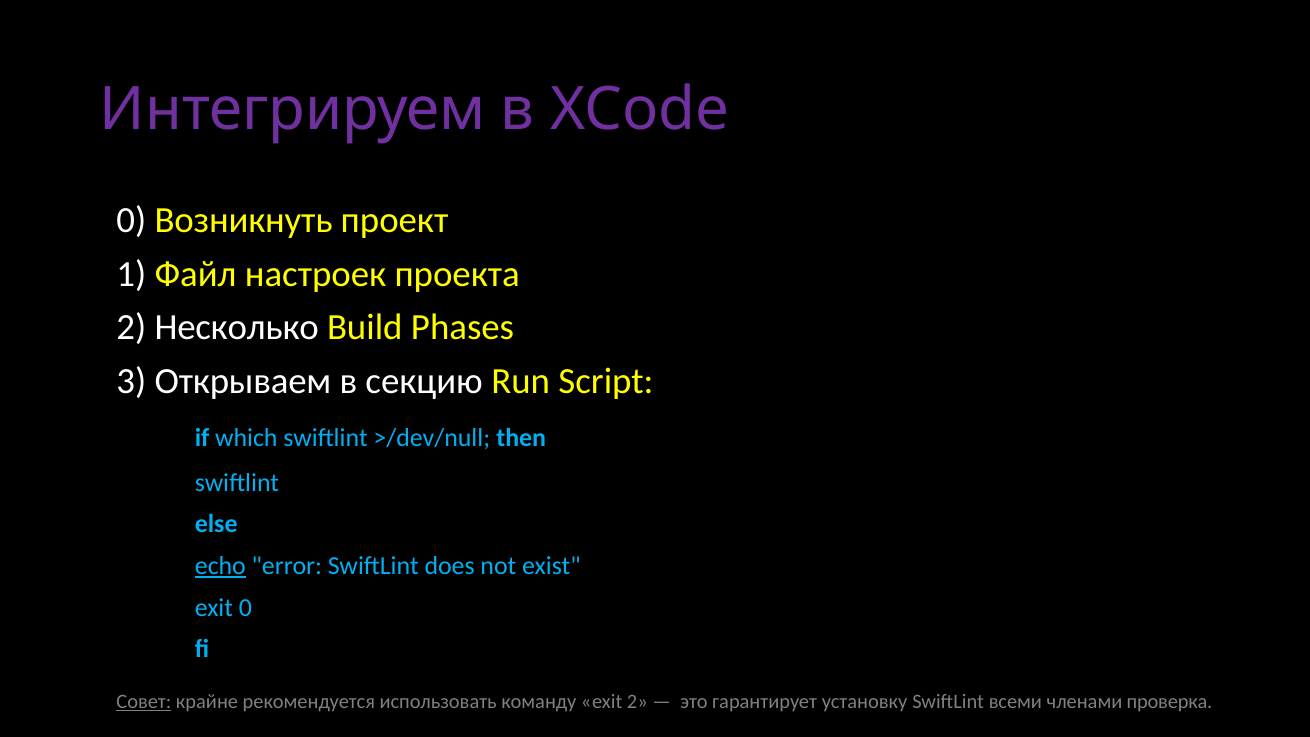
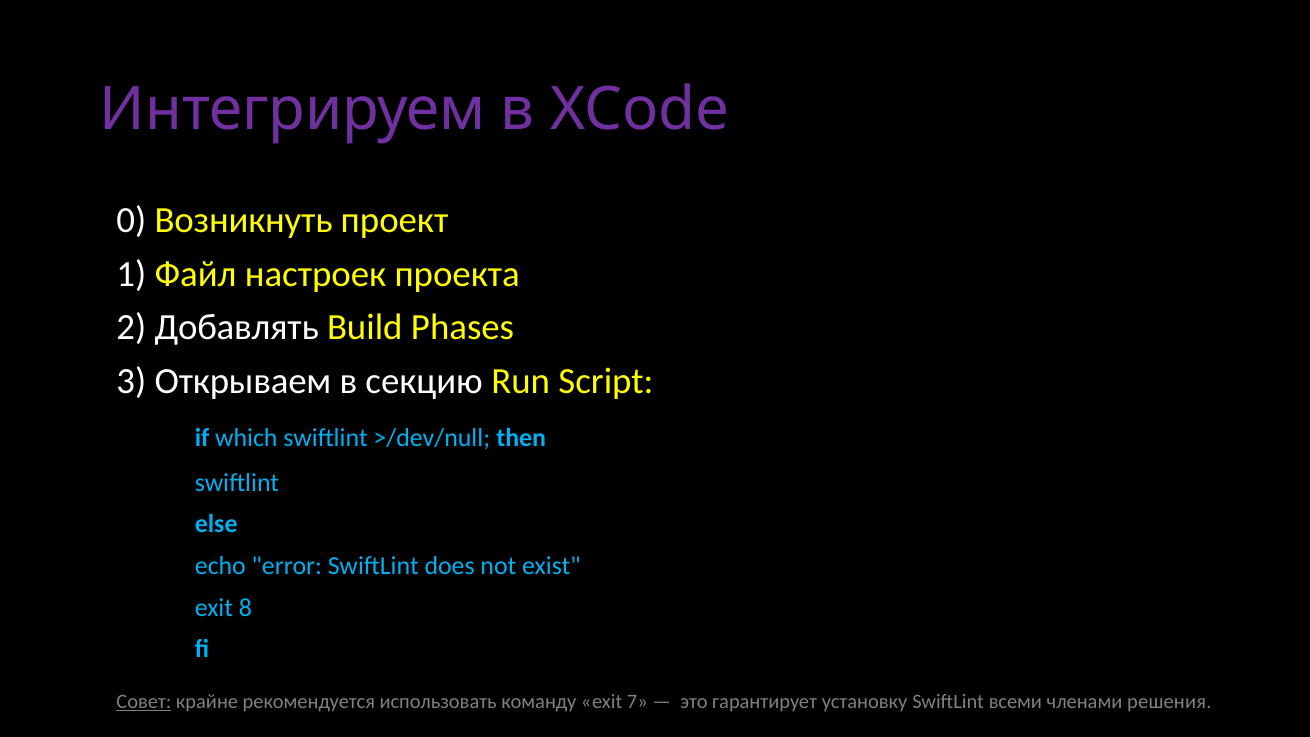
Несколько: Несколько -> Добавлять
echo underline: present -> none
exit 0: 0 -> 8
exit 2: 2 -> 7
проверка: проверка -> решения
